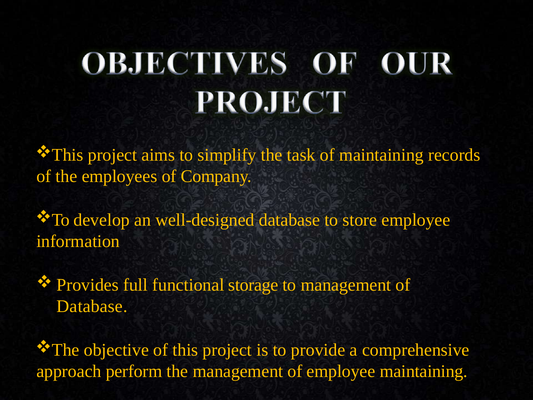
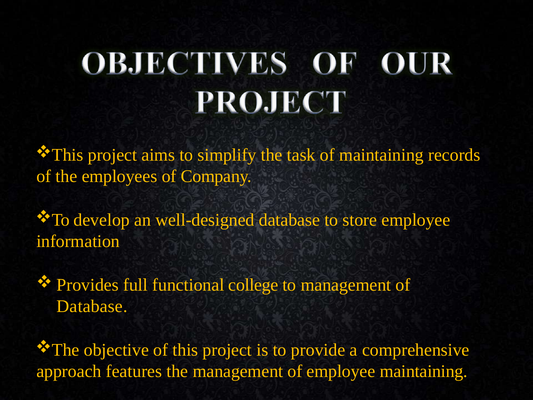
storage: storage -> college
perform: perform -> features
